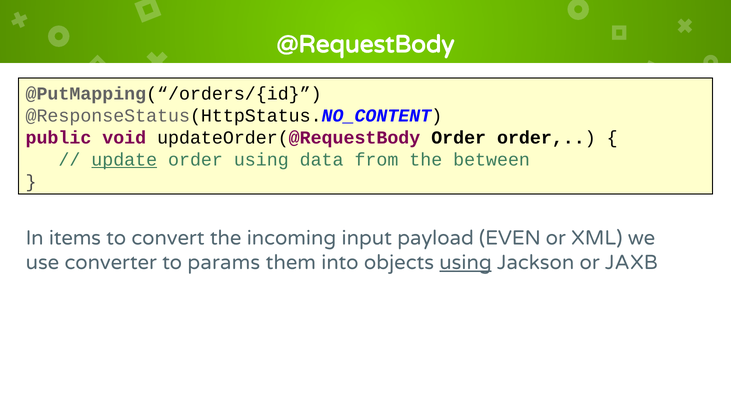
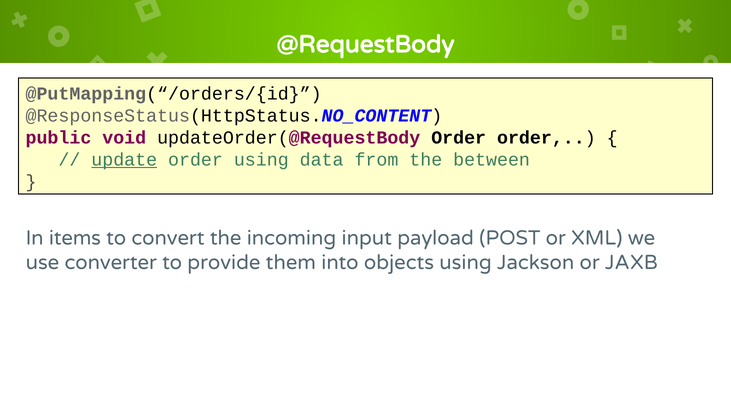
EVEN: EVEN -> POST
params: params -> provide
using at (466, 263) underline: present -> none
